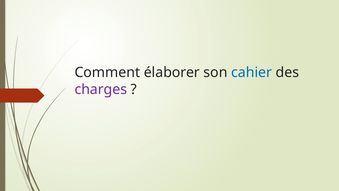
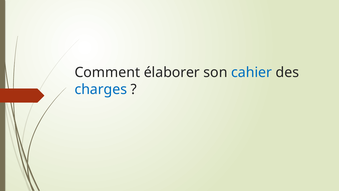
charges colour: purple -> blue
